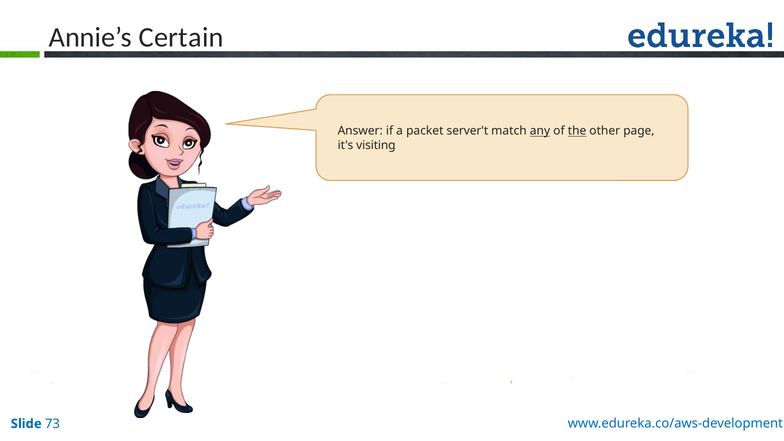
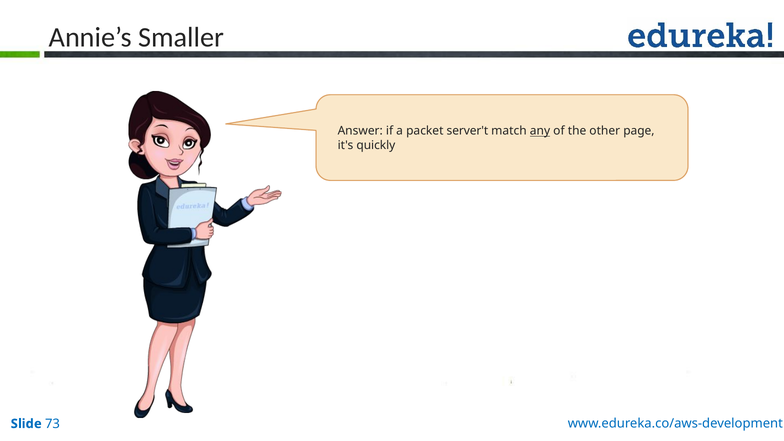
Certain: Certain -> Smaller
the underline: present -> none
visiting: visiting -> quickly
